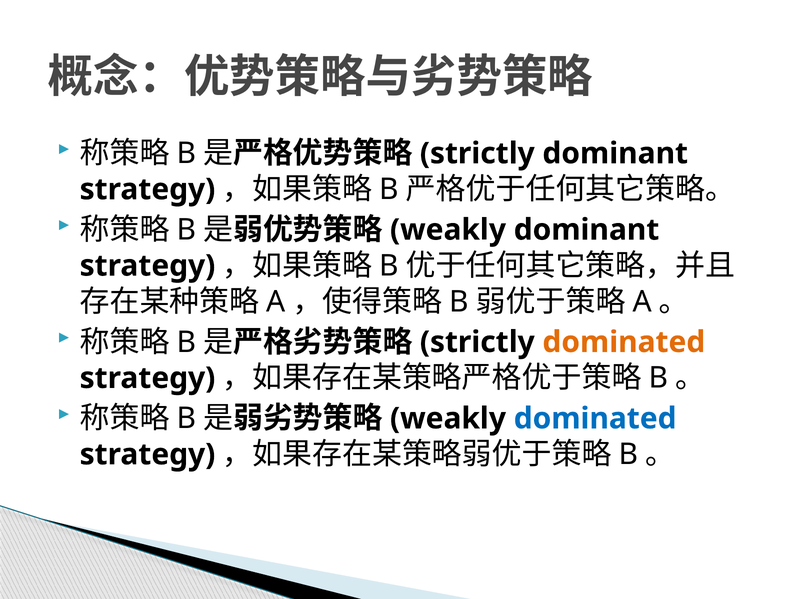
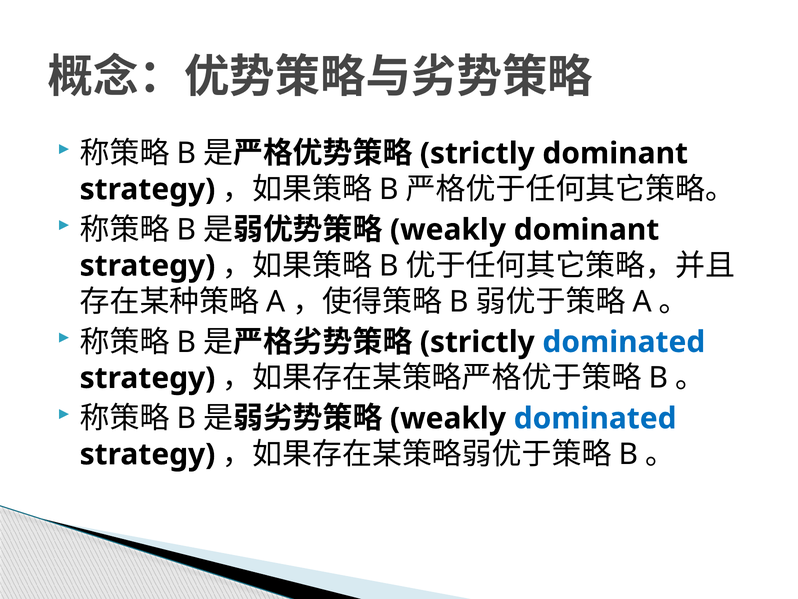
dominated at (624, 342) colour: orange -> blue
